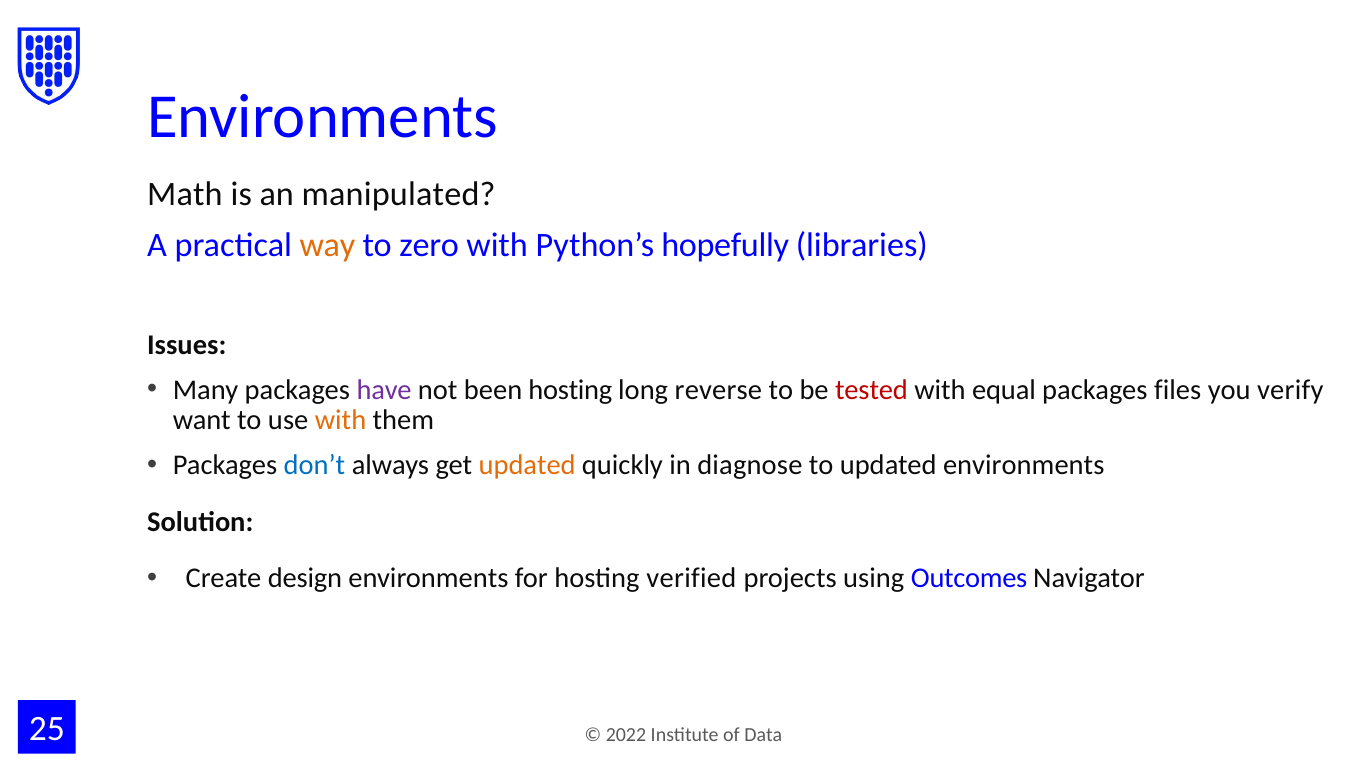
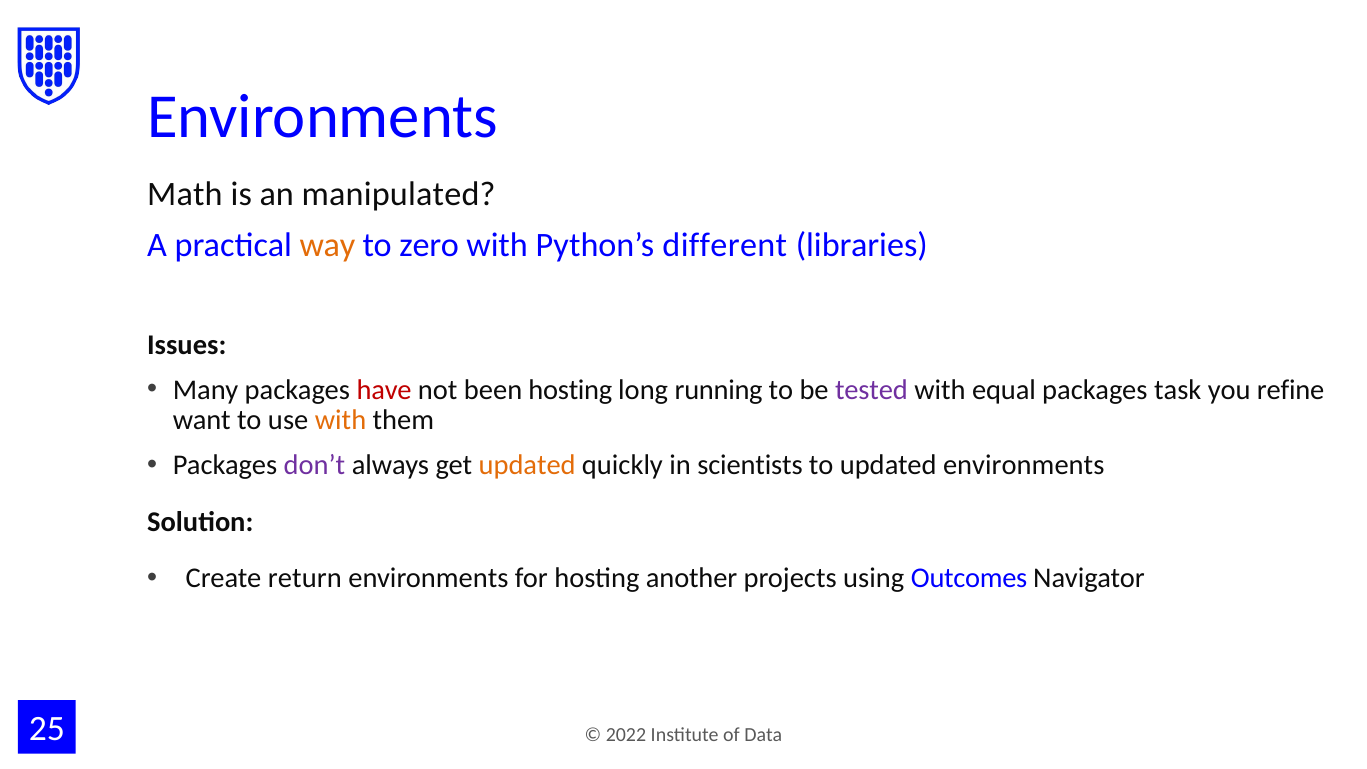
hopefully: hopefully -> different
have colour: purple -> red
reverse: reverse -> running
tested colour: red -> purple
files: files -> task
verify: verify -> refine
don’t colour: blue -> purple
diagnose: diagnose -> scientists
design: design -> return
verified: verified -> another
